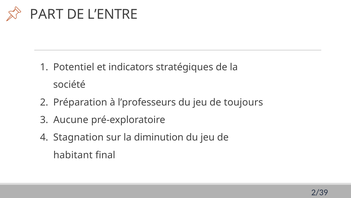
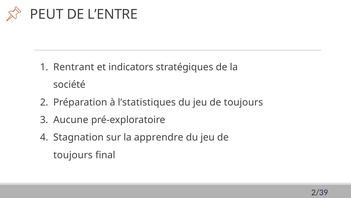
PART: PART -> PEUT
Potentiel: Potentiel -> Rentrant
l’professeurs: l’professeurs -> l’statistiques
diminution: diminution -> apprendre
habitant at (73, 155): habitant -> toujours
